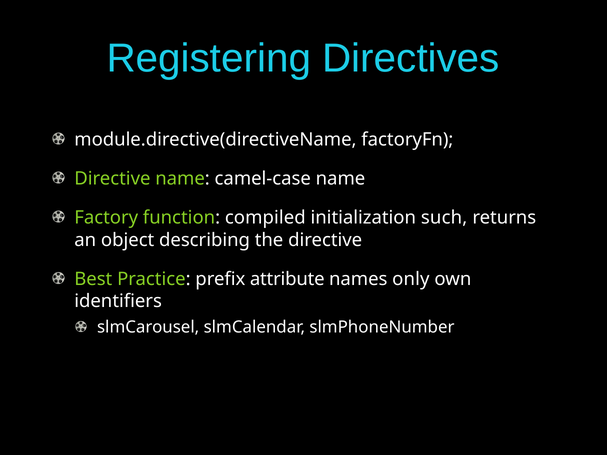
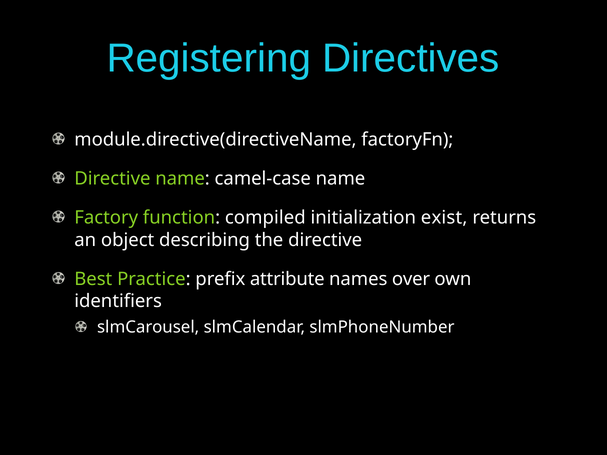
such: such -> exist
only: only -> over
